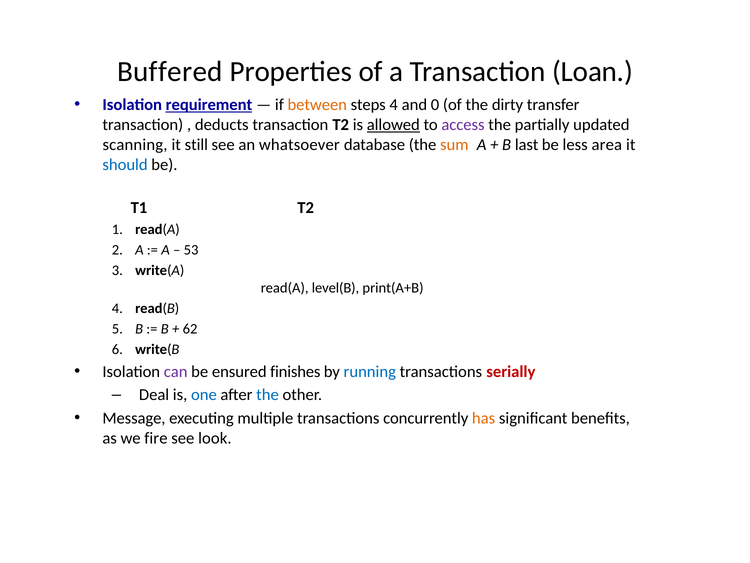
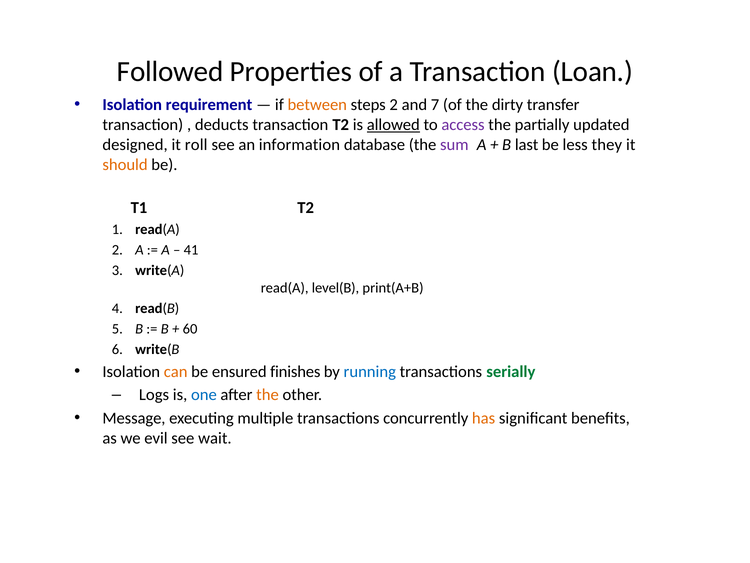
Buffered: Buffered -> Followed
requirement underline: present -> none
steps 4: 4 -> 2
0: 0 -> 7
scanning: scanning -> designed
still: still -> roll
whatsoever: whatsoever -> information
sum colour: orange -> purple
area: area -> they
should colour: blue -> orange
53: 53 -> 41
62: 62 -> 60
can colour: purple -> orange
serially colour: red -> green
Deal: Deal -> Logs
the at (268, 395) colour: blue -> orange
fire: fire -> evil
look: look -> wait
